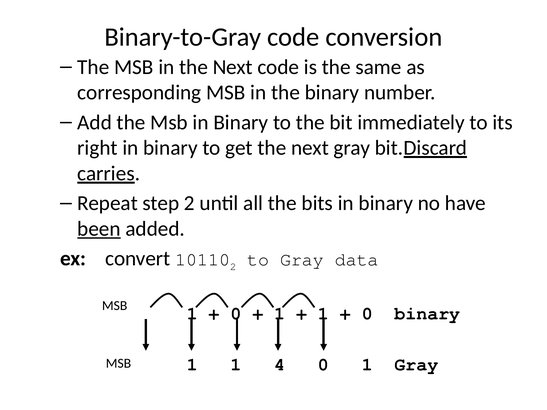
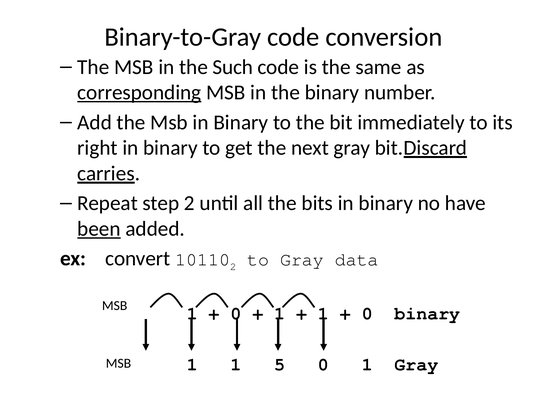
in the Next: Next -> Such
corresponding underline: none -> present
4: 4 -> 5
